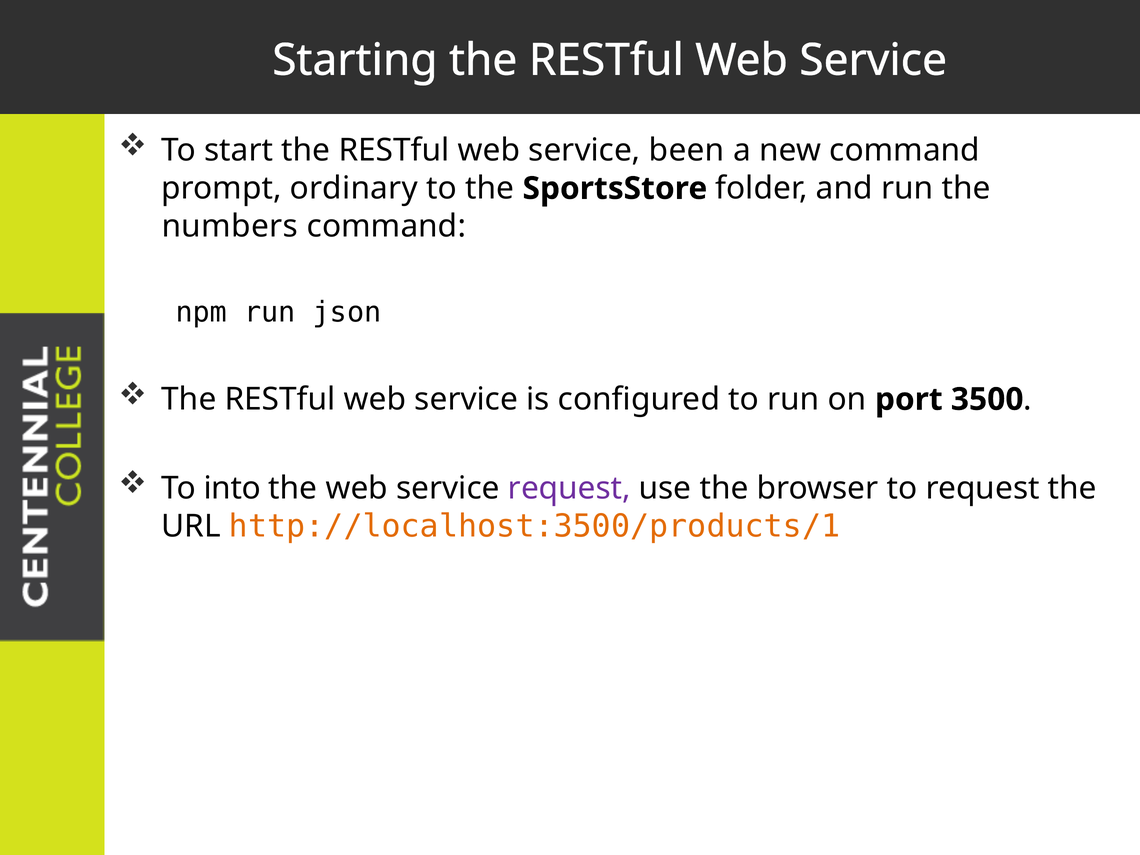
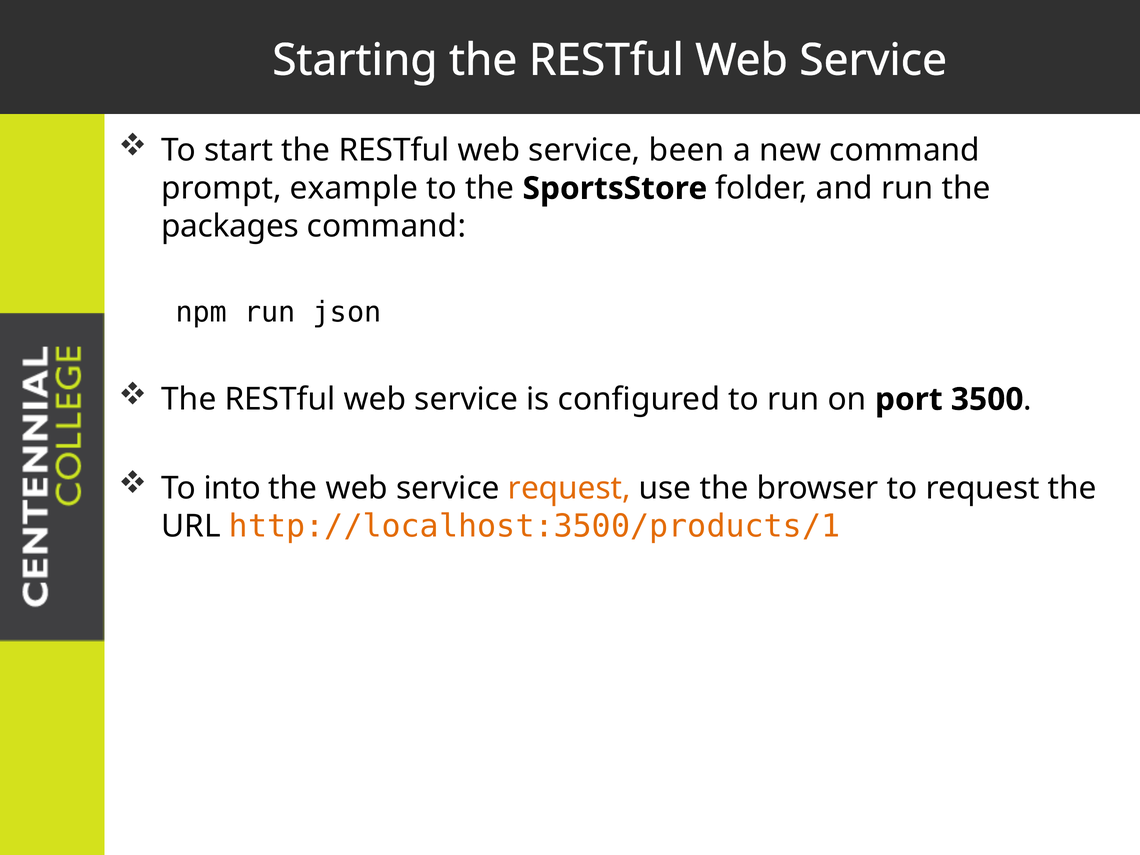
ordinary: ordinary -> example
numbers: numbers -> packages
request at (569, 488) colour: purple -> orange
